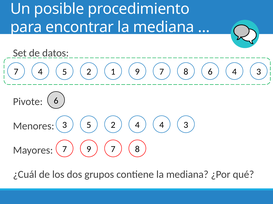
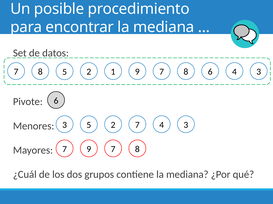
4 at (40, 72): 4 -> 8
2 4: 4 -> 7
